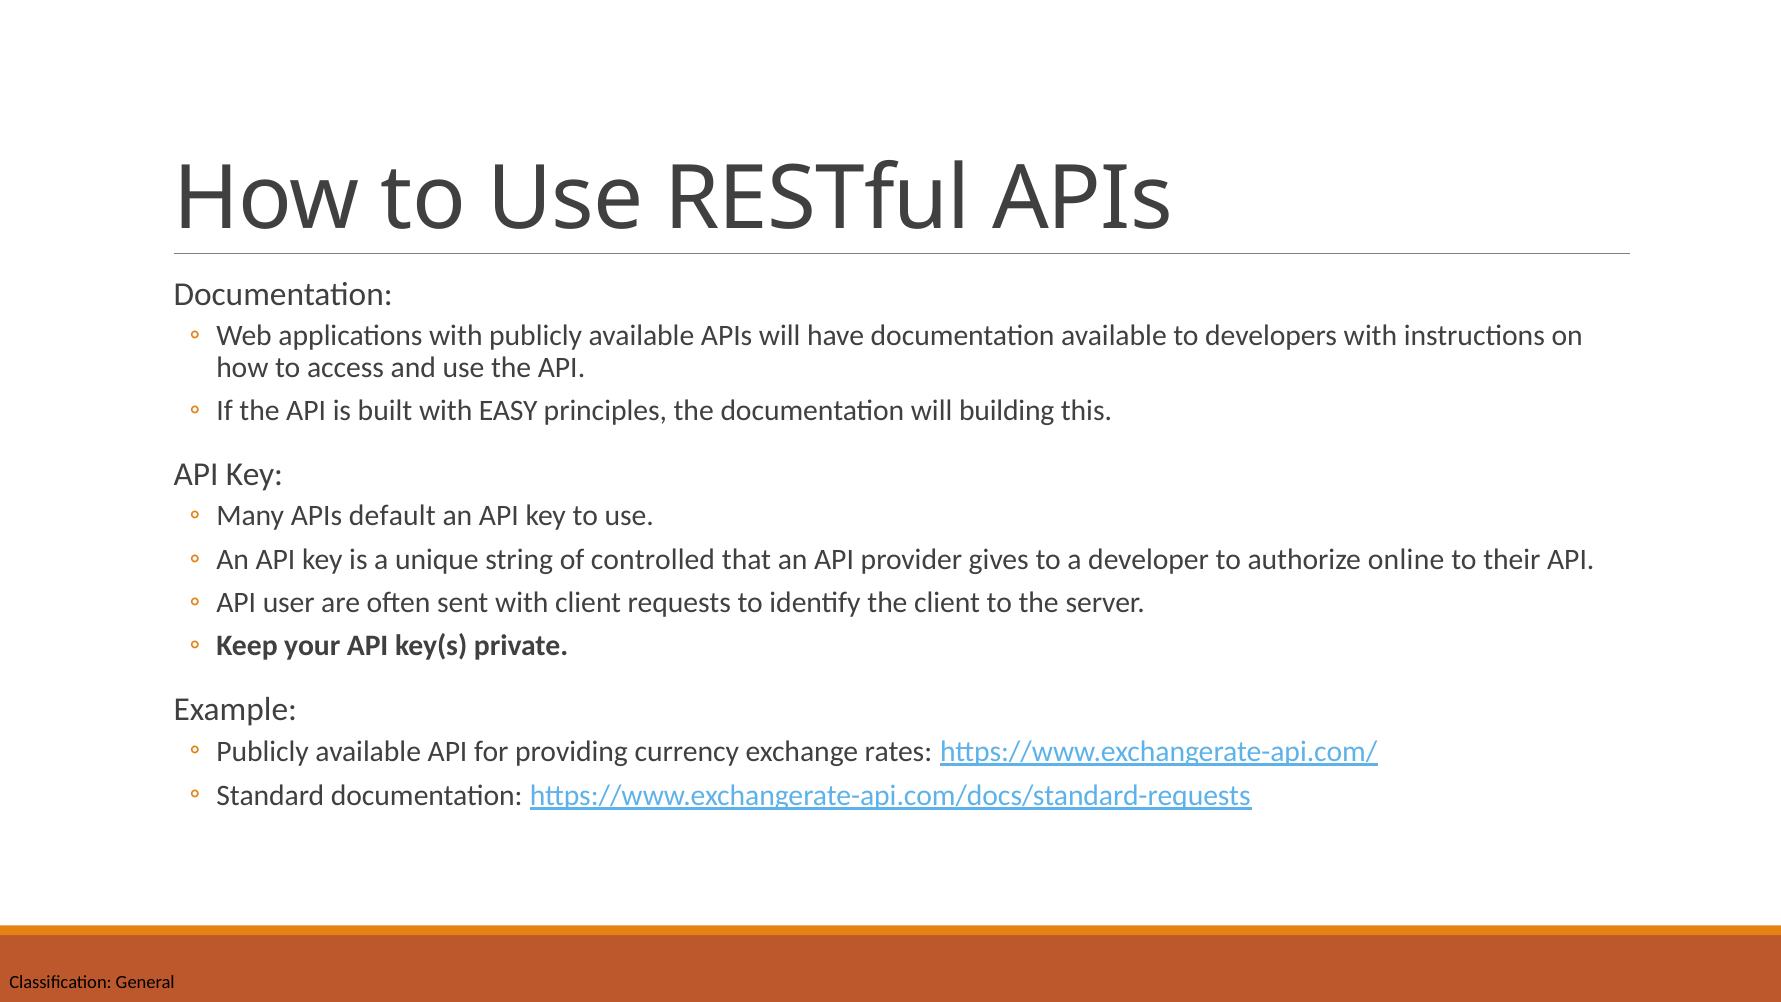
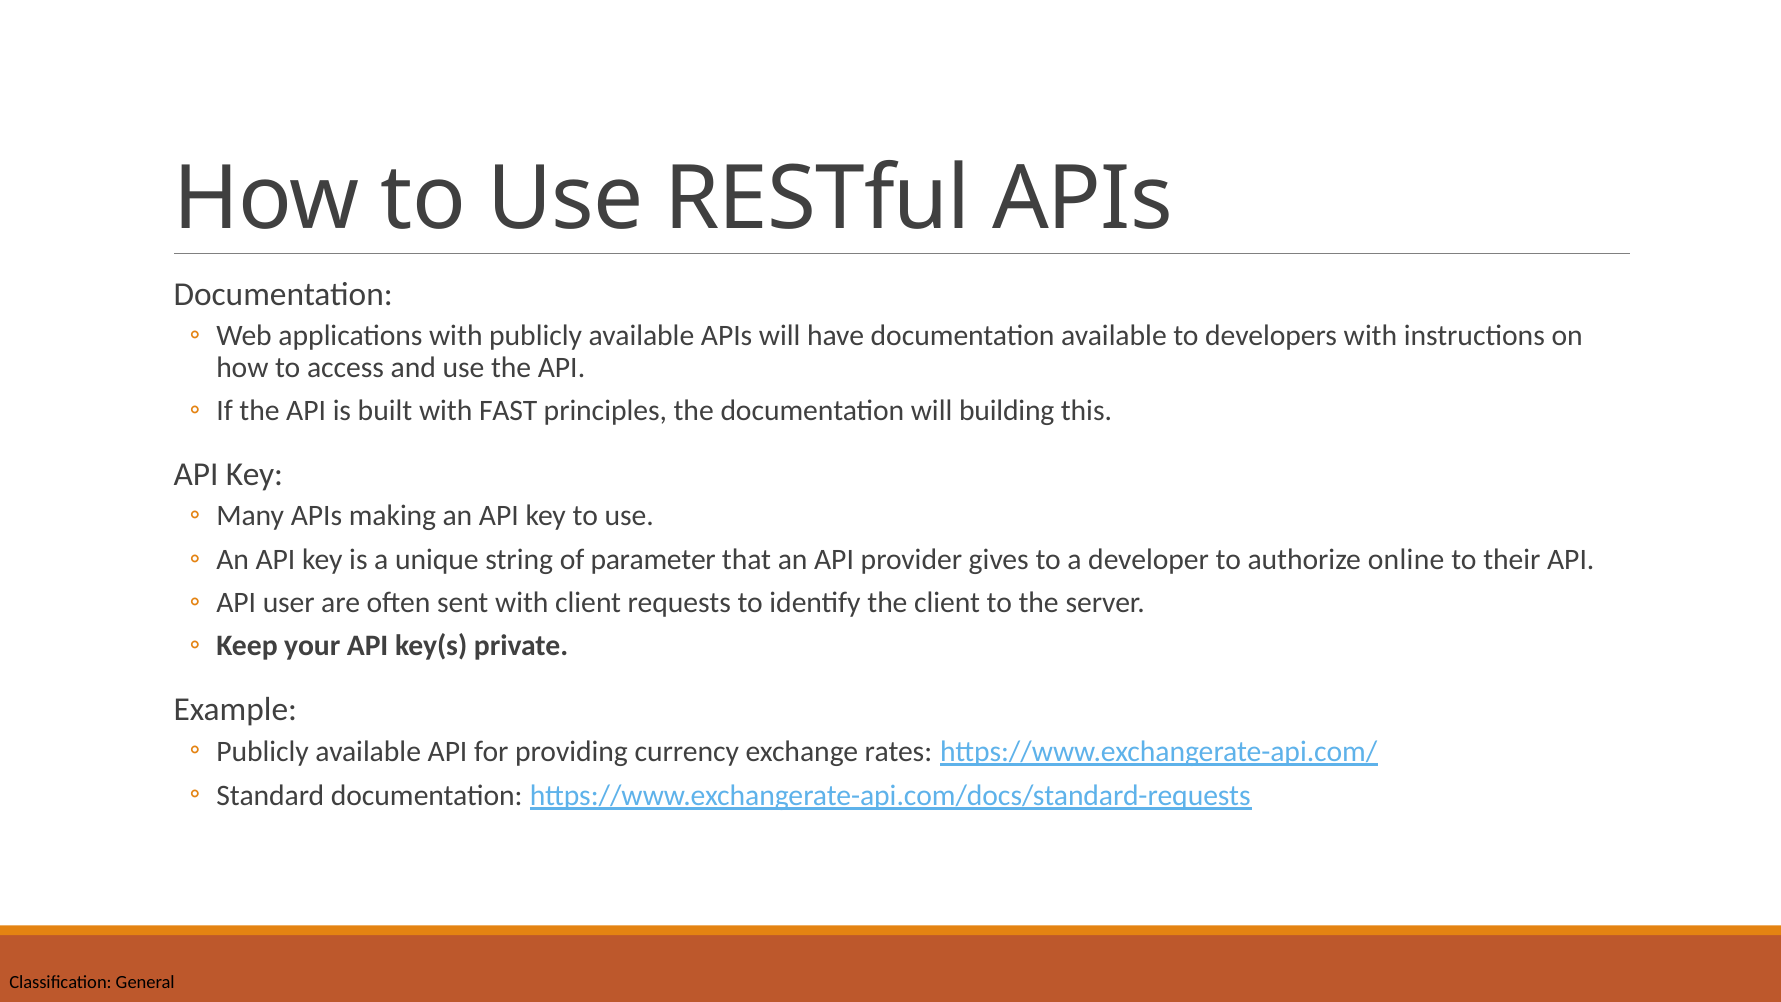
EASY: EASY -> FAST
default: default -> making
controlled: controlled -> parameter
